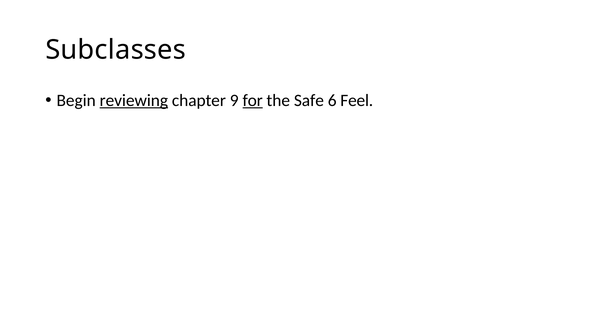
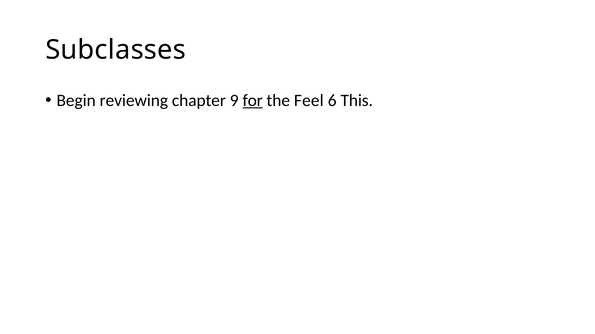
reviewing underline: present -> none
Safe: Safe -> Feel
Feel: Feel -> This
